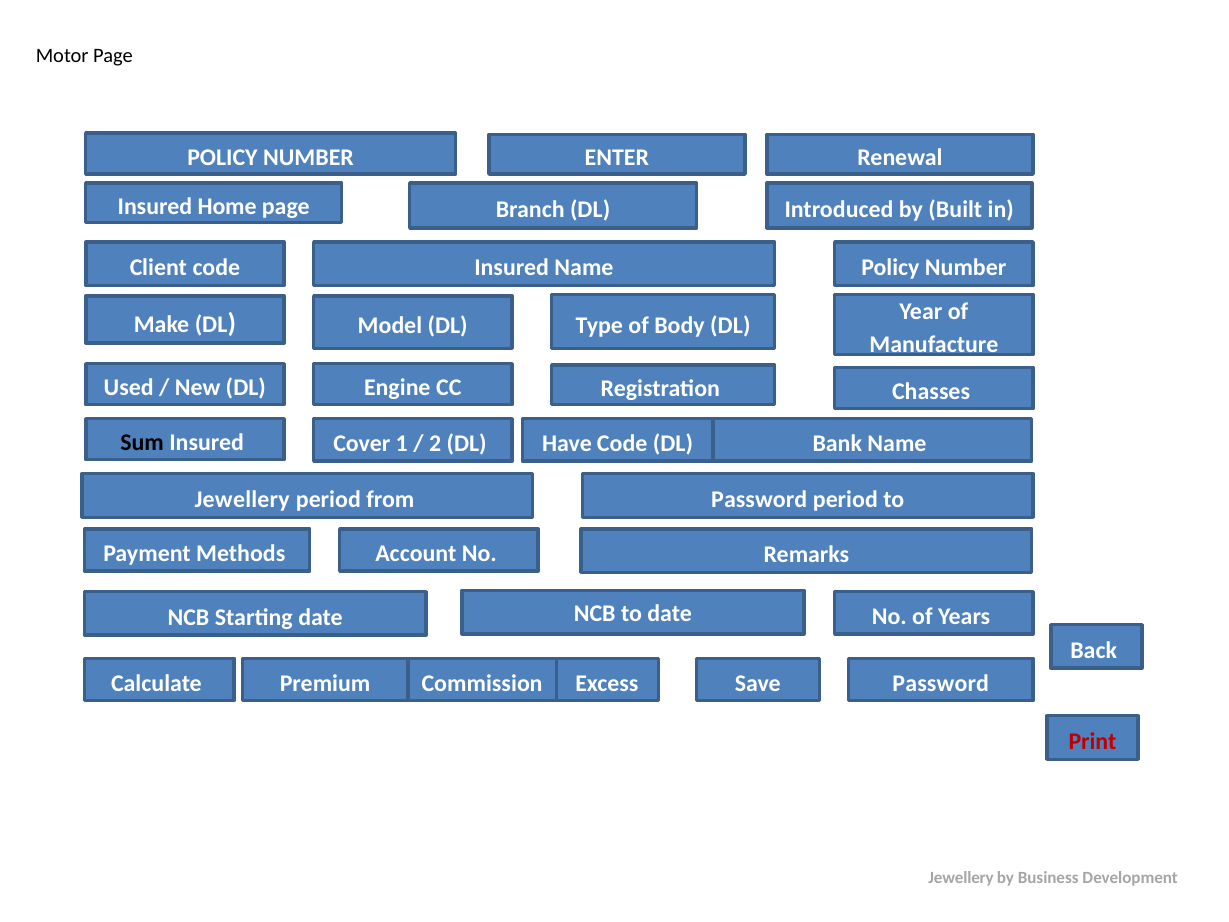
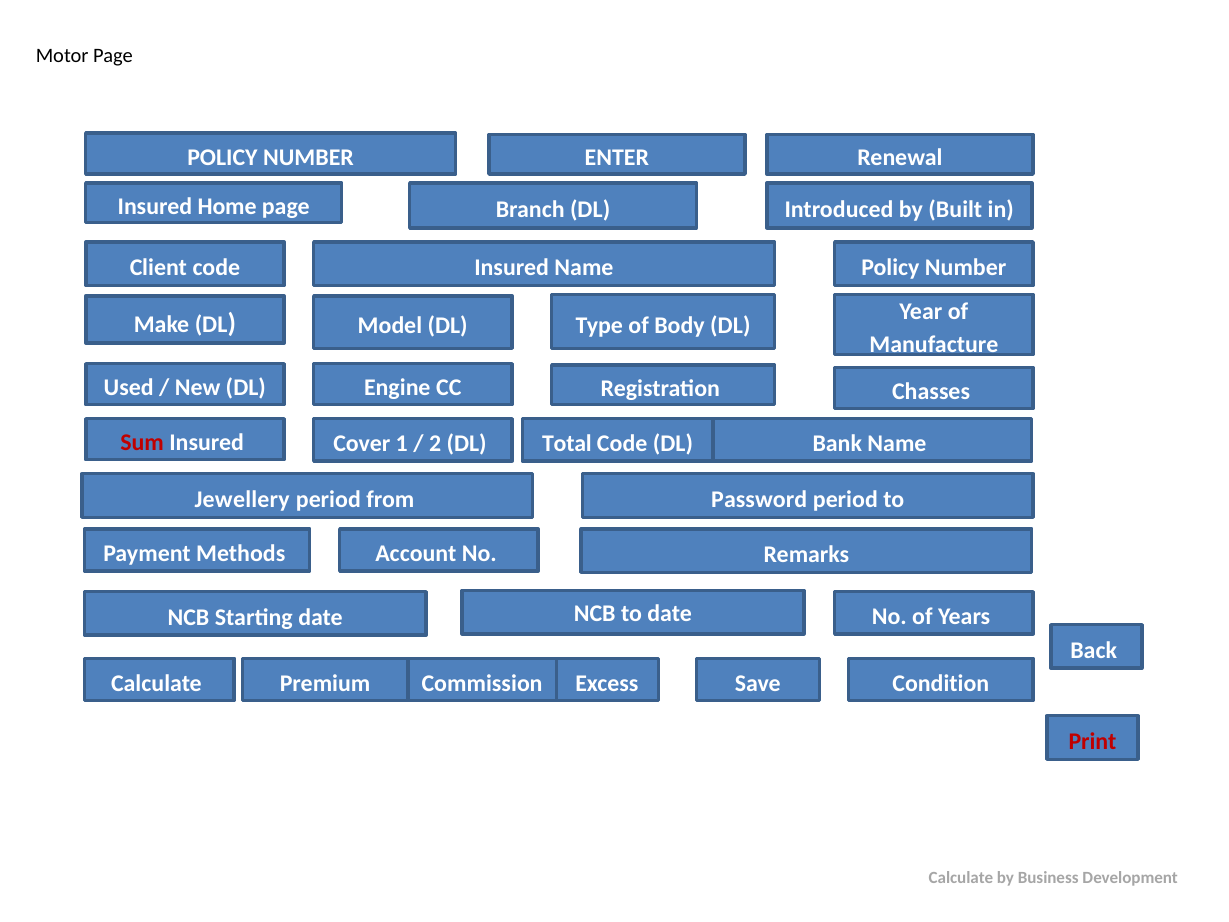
Sum colour: black -> red
Have: Have -> Total
Password at (941, 683): Password -> Condition
Jewellery at (961, 878): Jewellery -> Calculate
